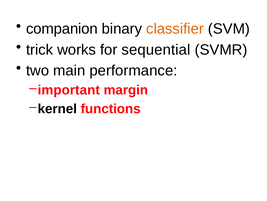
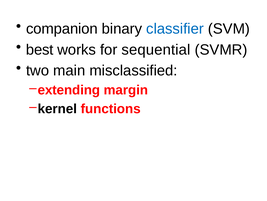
classifier colour: orange -> blue
trick: trick -> best
performance: performance -> misclassified
important: important -> extending
